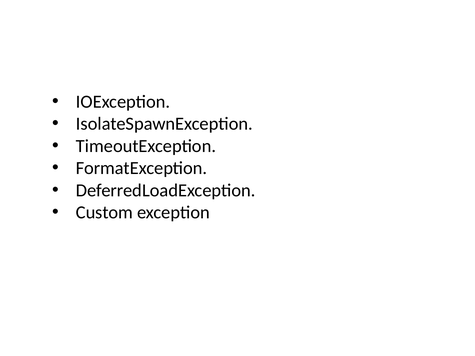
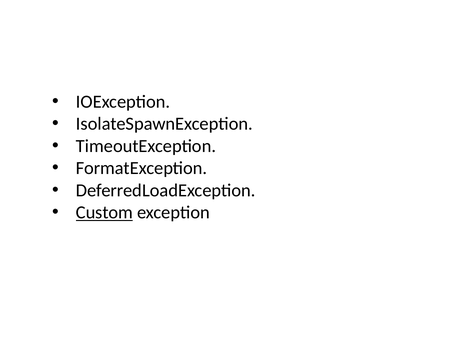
Custom underline: none -> present
